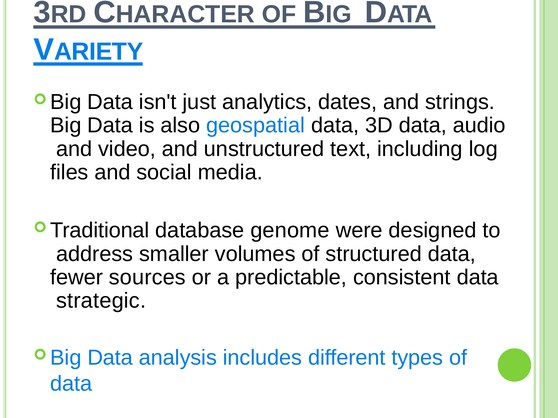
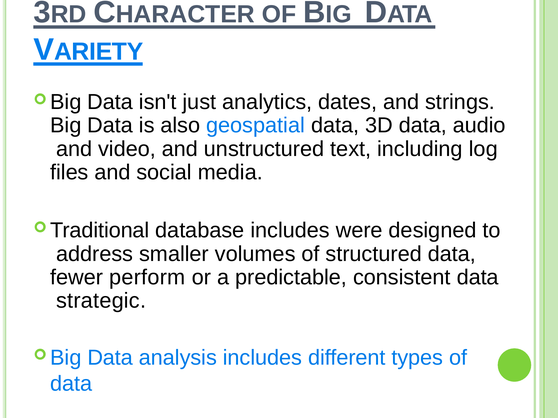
database genome: genome -> includes
sources: sources -> perform
